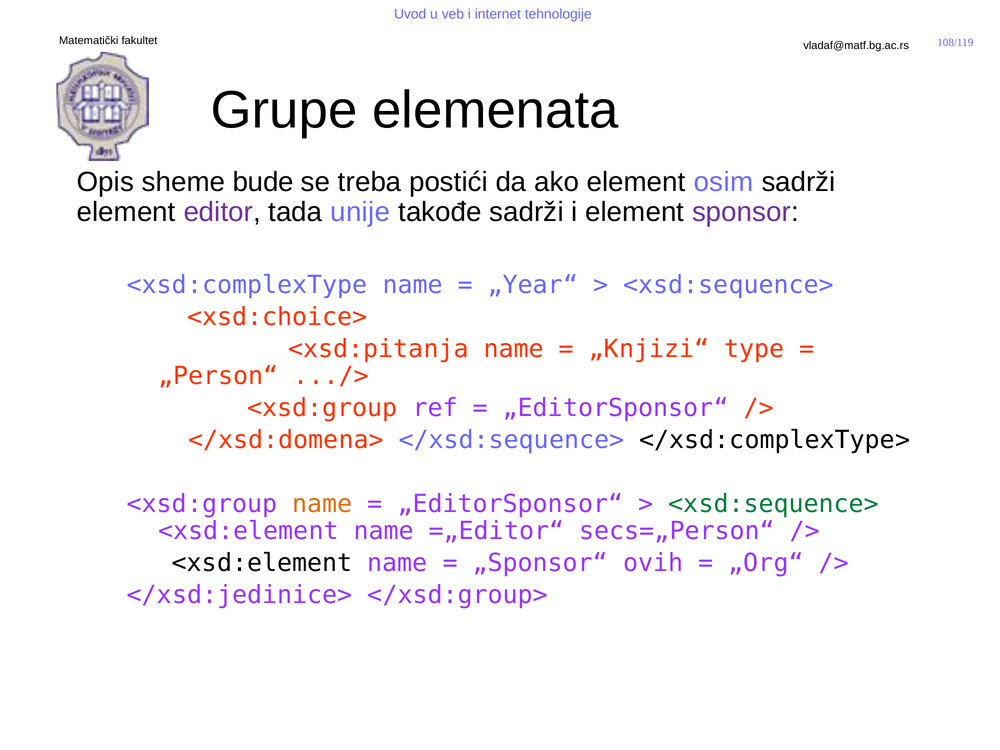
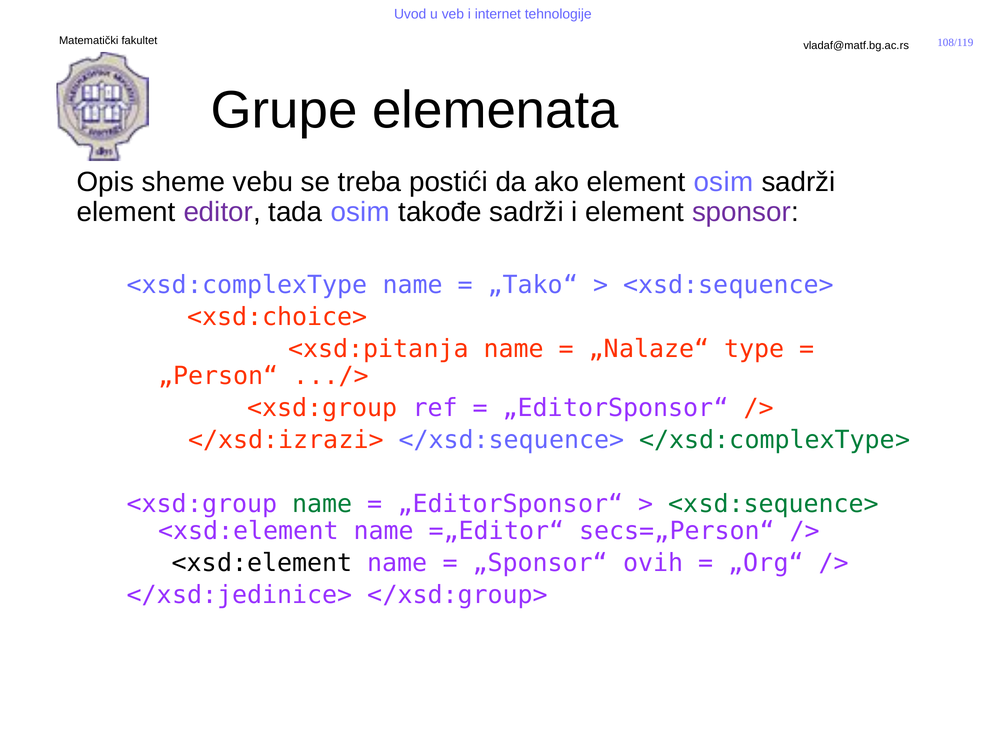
bude: bude -> vebu
tada unije: unije -> osim
„Year“: „Year“ -> „Tako“
„Knjizi“: „Knjizi“ -> „Nalaze“
</xsd:domena>: </xsd:domena> -> </xsd:izrazi>
</xsd:complexType> colour: black -> green
name at (322, 504) colour: orange -> green
